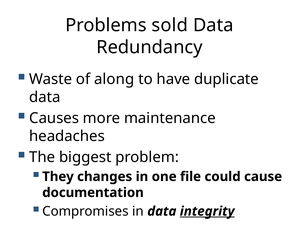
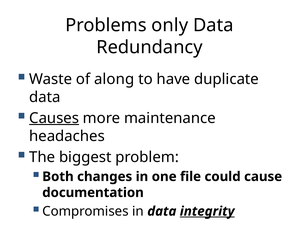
sold: sold -> only
Causes underline: none -> present
They: They -> Both
